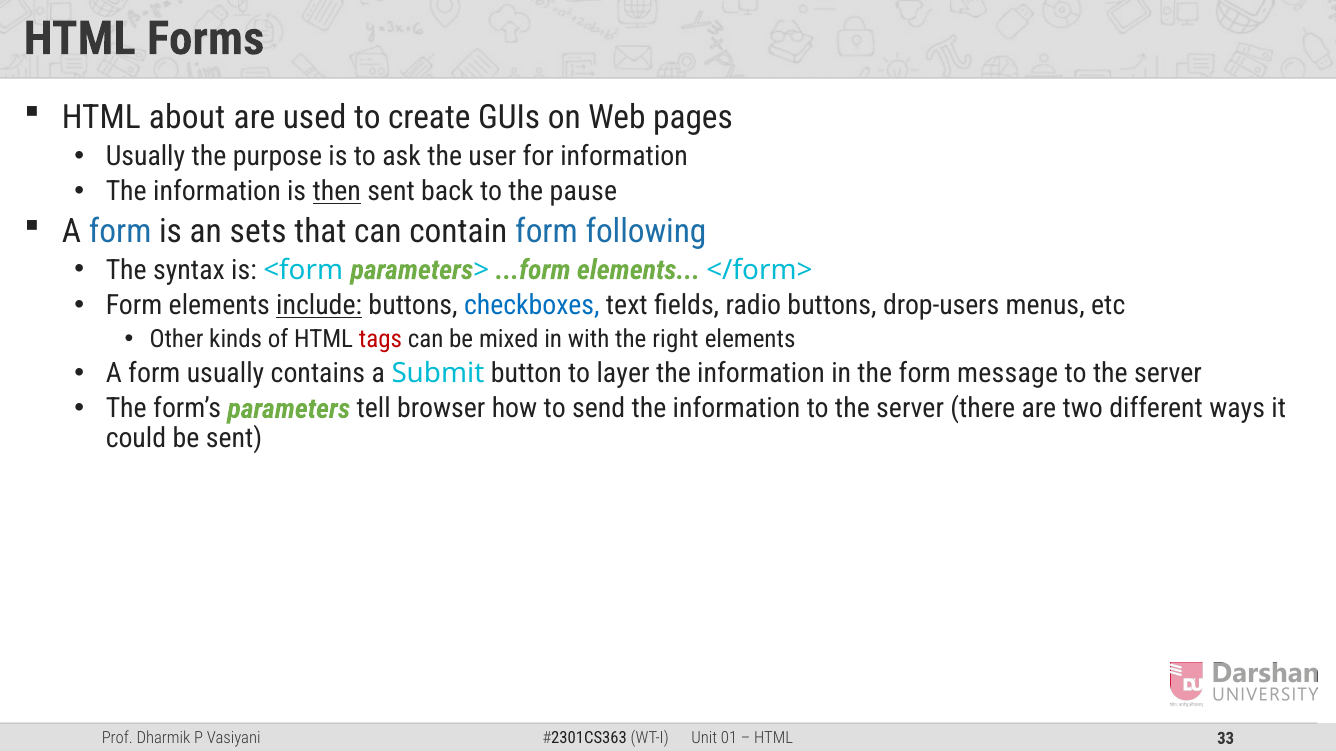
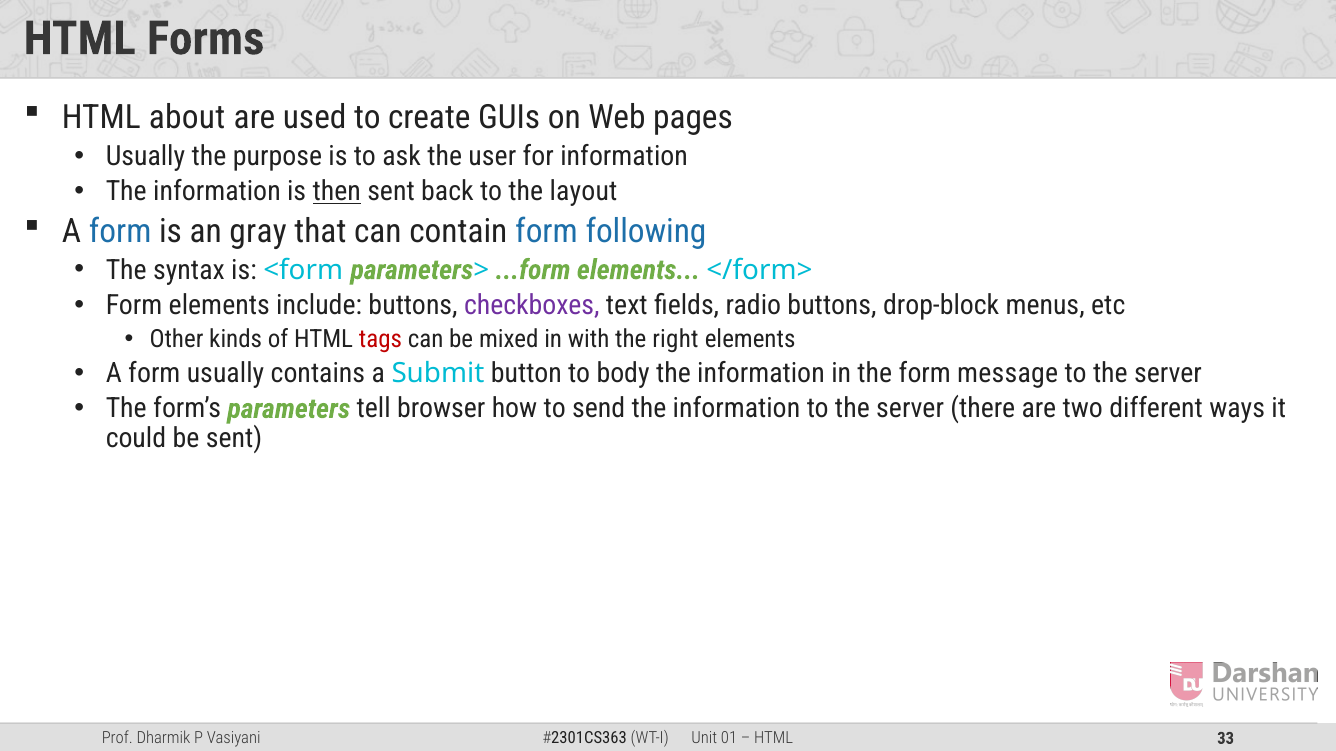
pause: pause -> layout
sets: sets -> gray
include underline: present -> none
checkboxes colour: blue -> purple
drop-users: drop-users -> drop-block
layer: layer -> body
